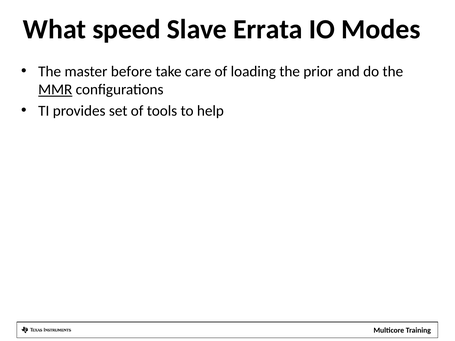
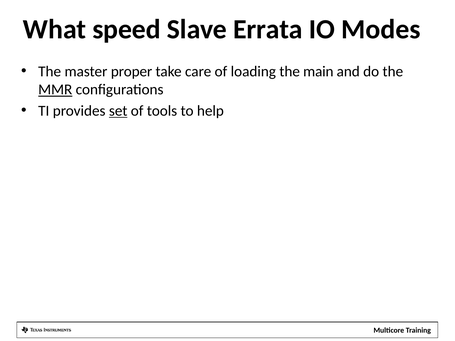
before: before -> proper
prior: prior -> main
set underline: none -> present
